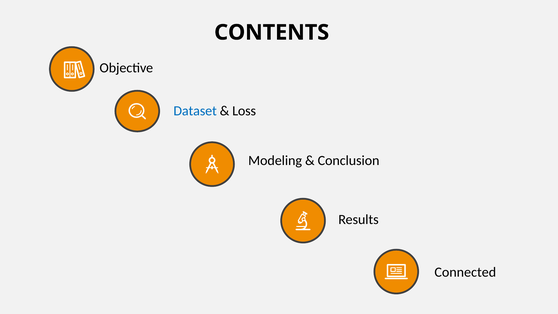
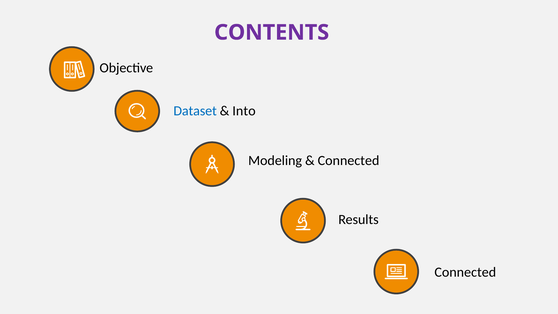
CONTENTS colour: black -> purple
Loss: Loss -> Into
Conclusion at (349, 161): Conclusion -> Connected
